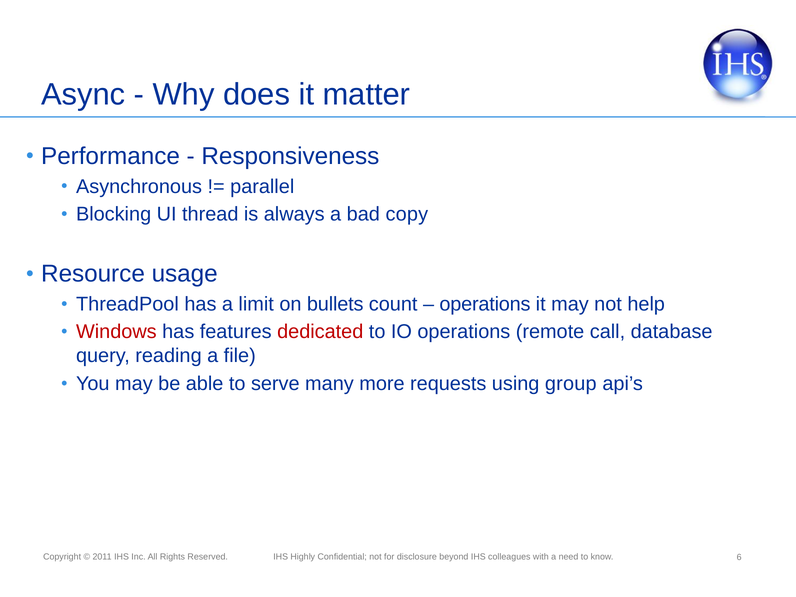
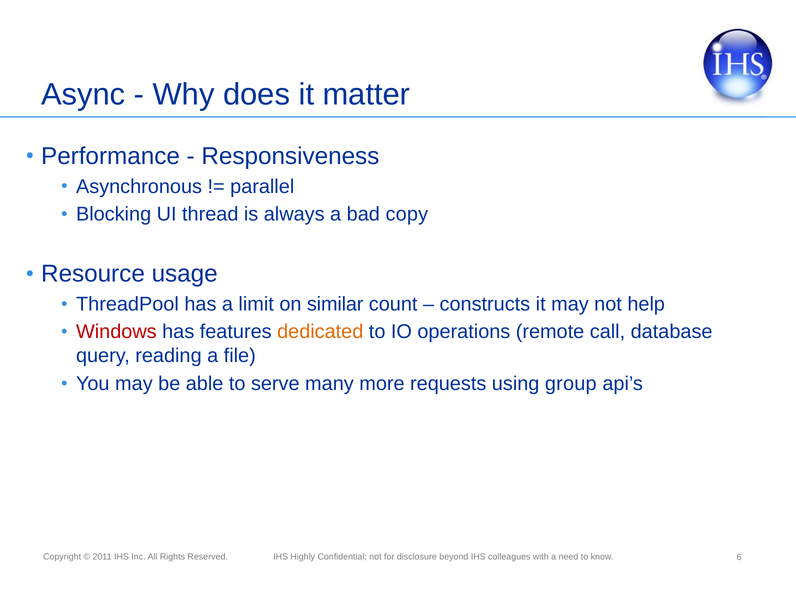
bullets: bullets -> similar
operations at (485, 304): operations -> constructs
dedicated colour: red -> orange
